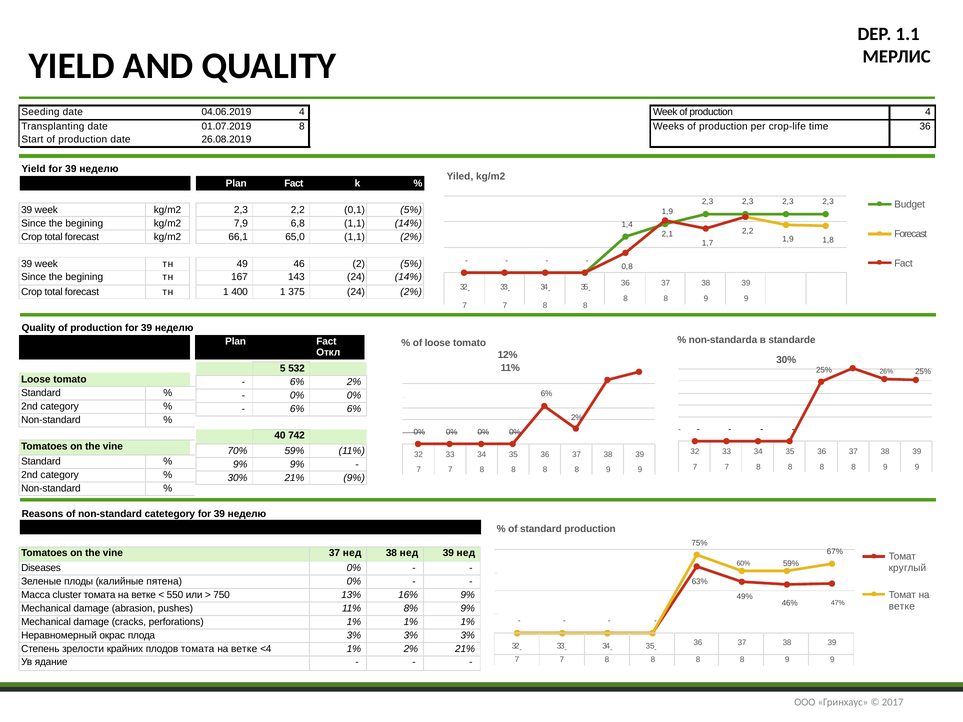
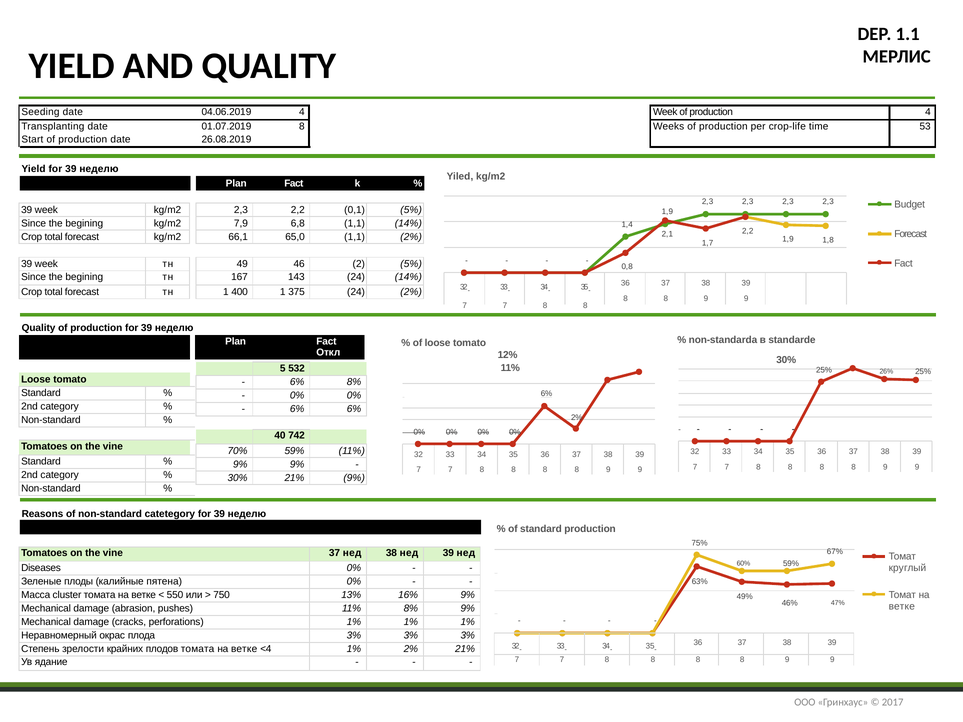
time 36: 36 -> 53
2% at (354, 382): 2% -> 8%
